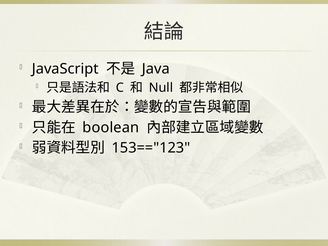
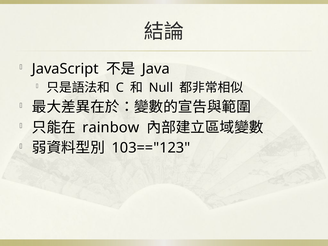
boolean: boolean -> rainbow
153=="123: 153=="123 -> 103=="123
